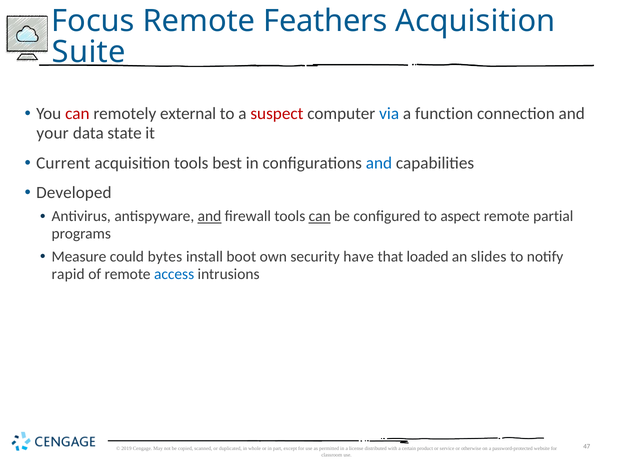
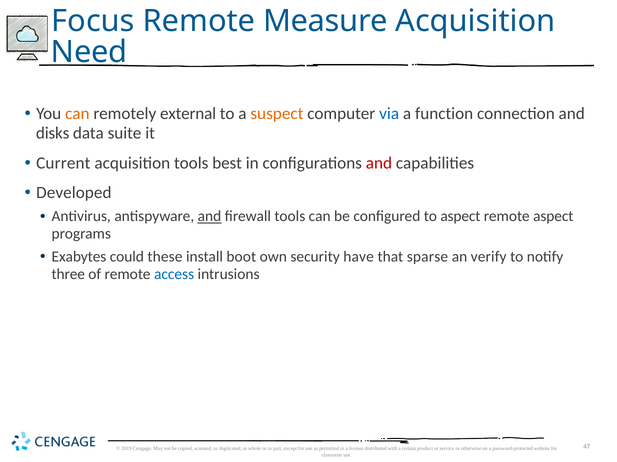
Feathers: Feathers -> Measure
Suite: Suite -> Need
can at (77, 114) colour: red -> orange
suspect colour: red -> orange
your: your -> disks
state: state -> suite
and at (379, 163) colour: blue -> red
can at (320, 217) underline: present -> none
remote partial: partial -> aspect
Measure: Measure -> Exabytes
bytes: bytes -> these
loaded: loaded -> sparse
slides: slides -> verify
rapid: rapid -> three
